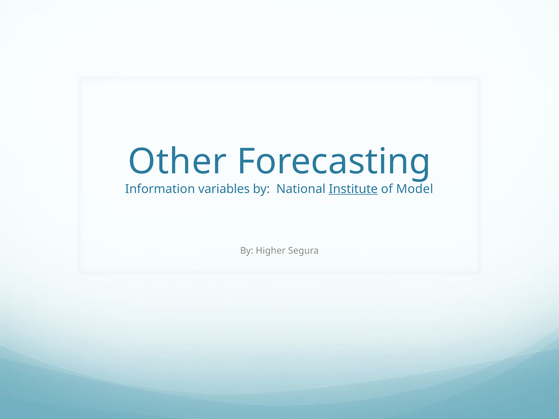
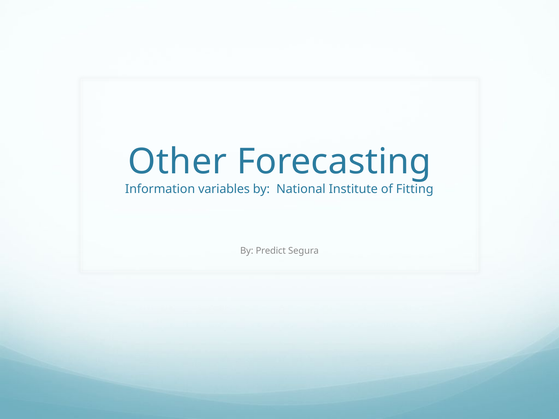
Institute underline: present -> none
Model: Model -> Fitting
Higher: Higher -> Predict
